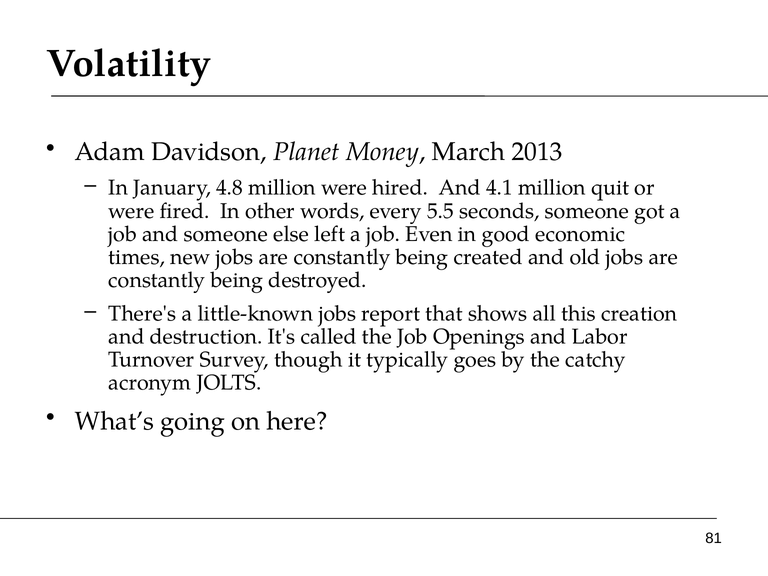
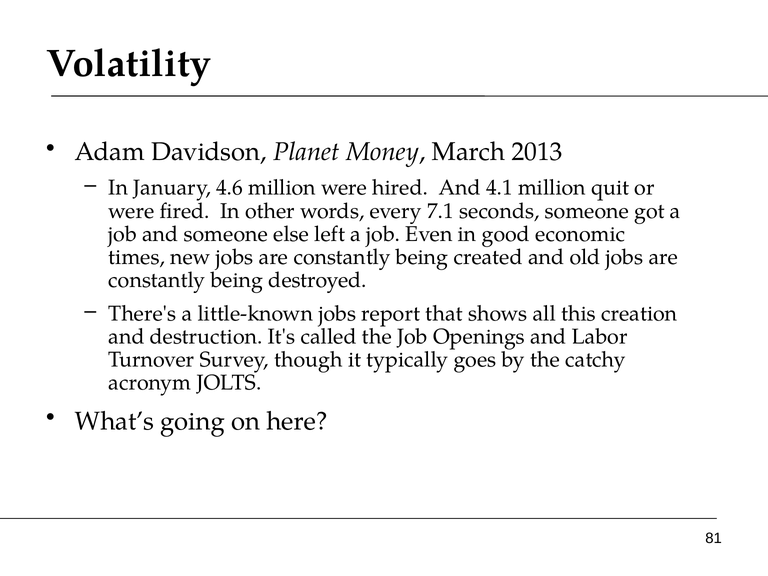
4.8: 4.8 -> 4.6
5.5: 5.5 -> 7.1
